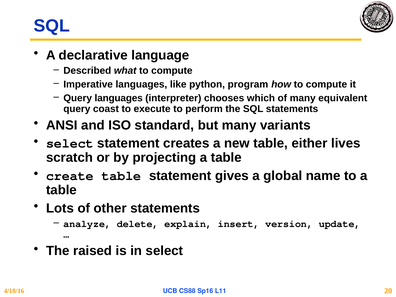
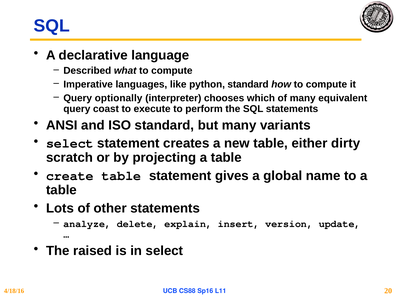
python program: program -> standard
Query languages: languages -> optionally
lives: lives -> dirty
